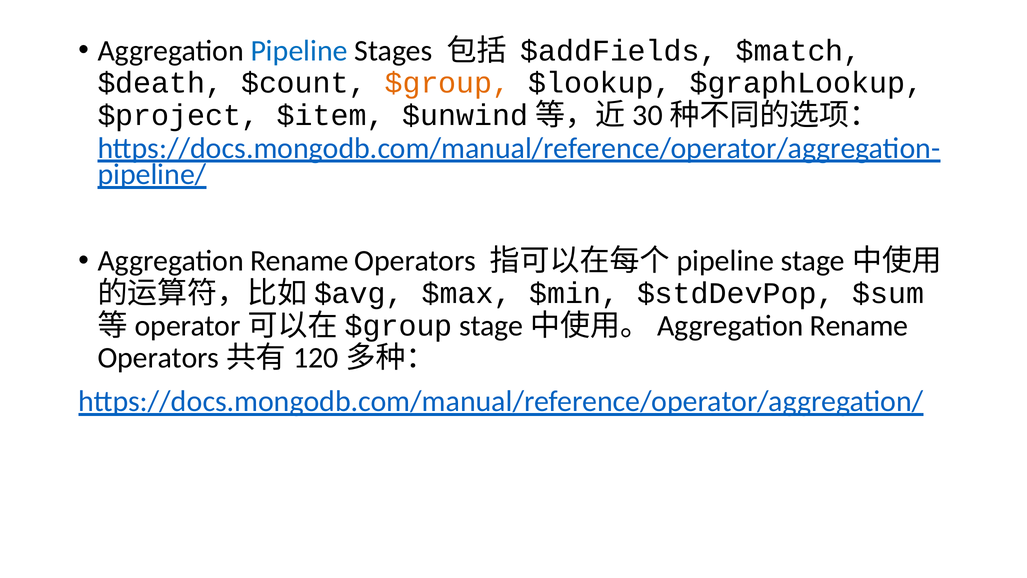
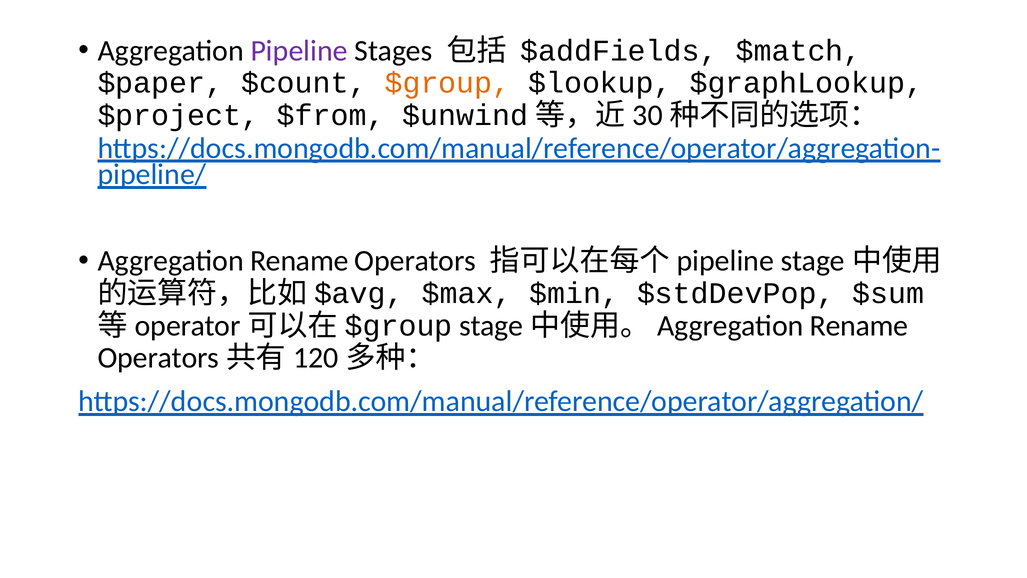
Pipeline colour: blue -> purple
$death: $death -> $paper
$item: $item -> $from
